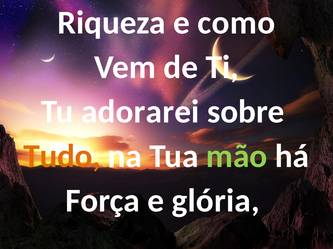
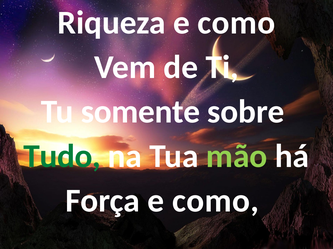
adorarei: adorarei -> somente
Tudo colour: orange -> green
Força e glória: glória -> como
